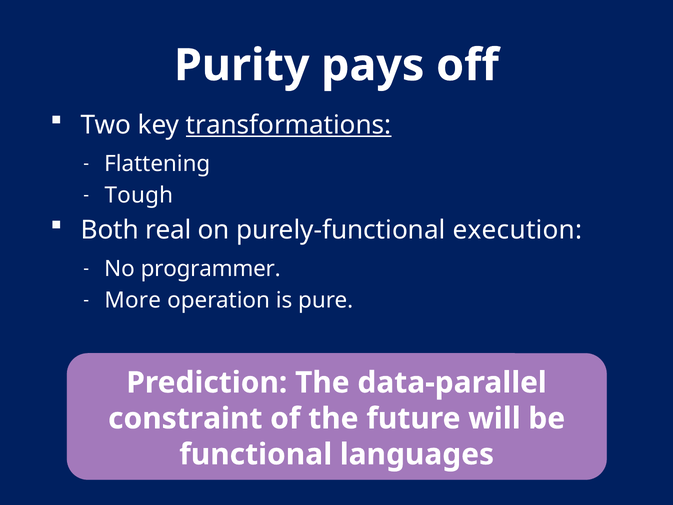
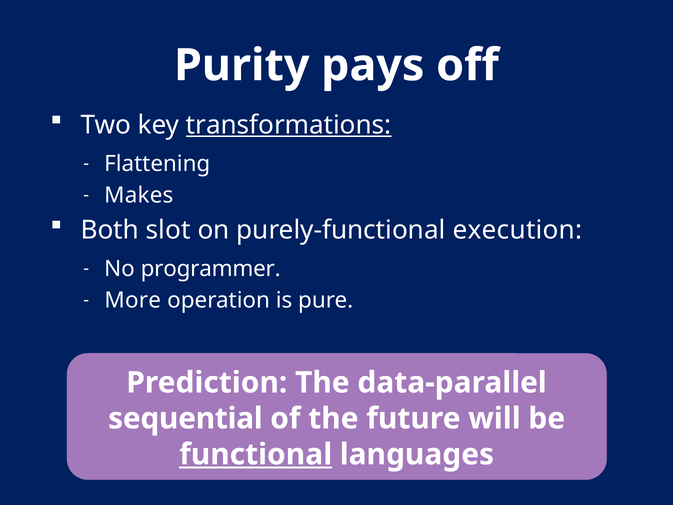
Tough: Tough -> Makes
real: real -> slot
constraint: constraint -> sequential
functional underline: none -> present
